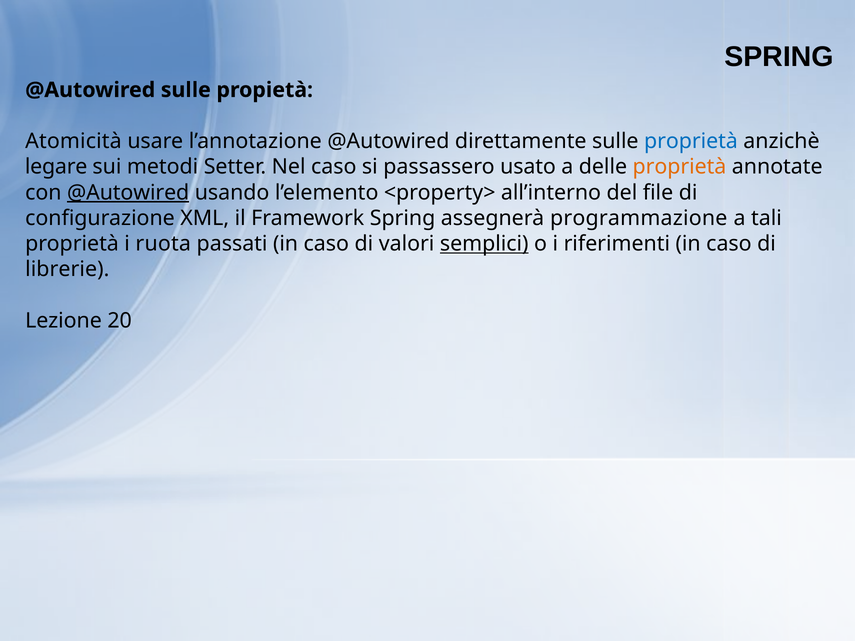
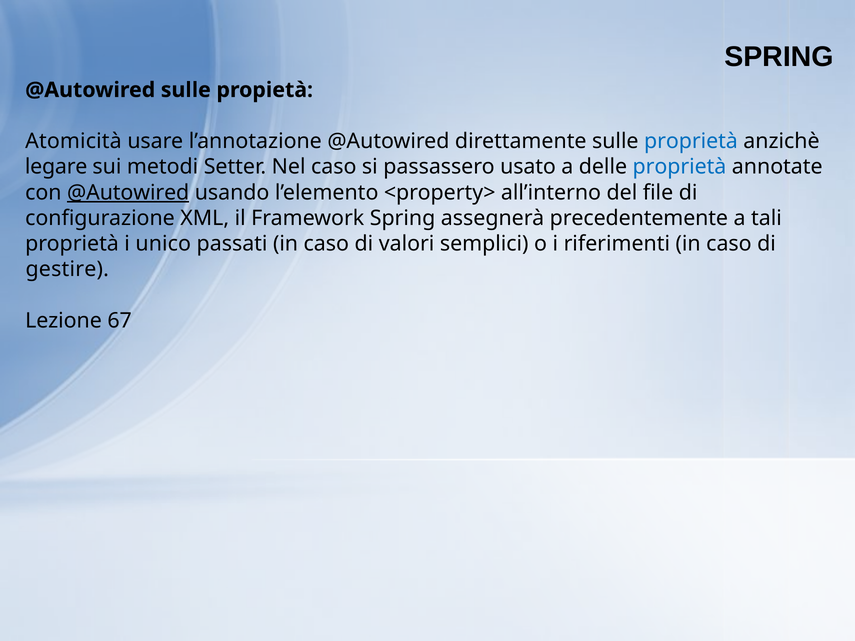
proprietà at (679, 167) colour: orange -> blue
programmazione: programmazione -> precedentemente
ruota: ruota -> unico
semplici underline: present -> none
librerie: librerie -> gestire
20: 20 -> 67
